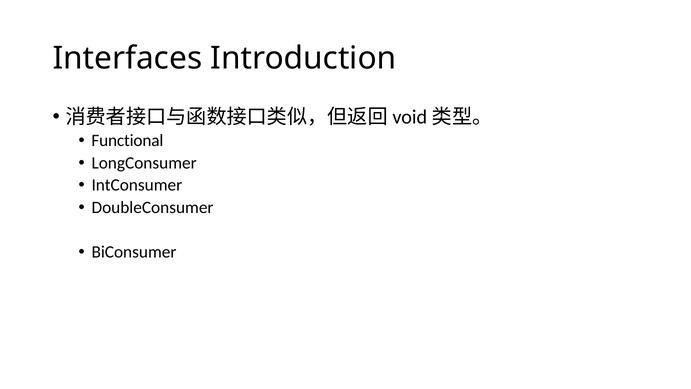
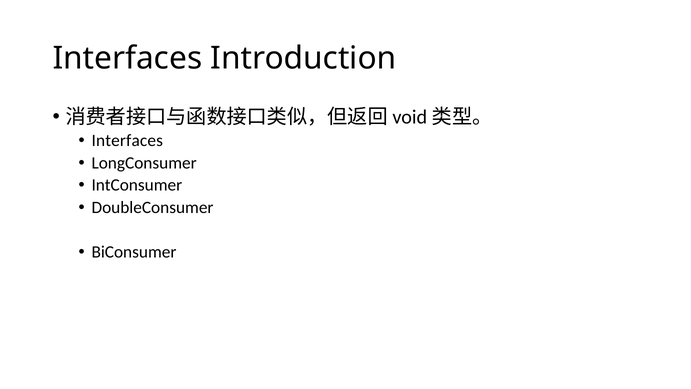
Functional at (127, 141): Functional -> Interfaces
